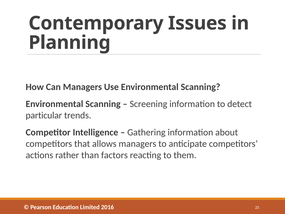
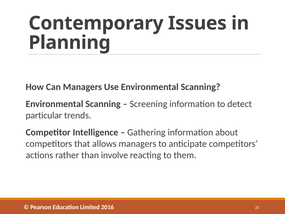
factors: factors -> involve
